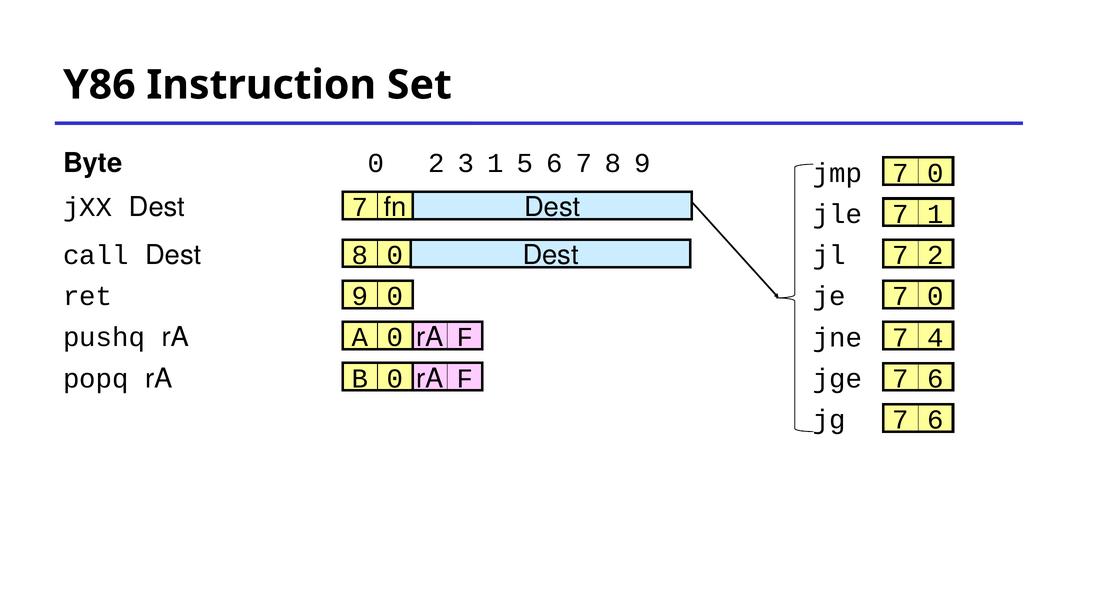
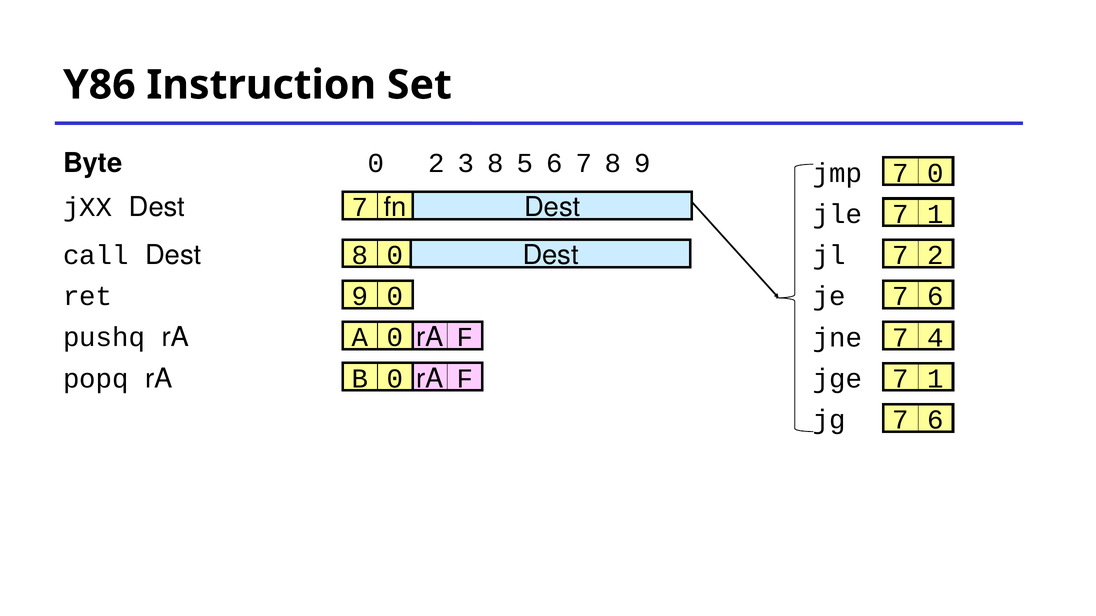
3 1: 1 -> 8
je 7 0: 0 -> 6
jge 7 6: 6 -> 1
